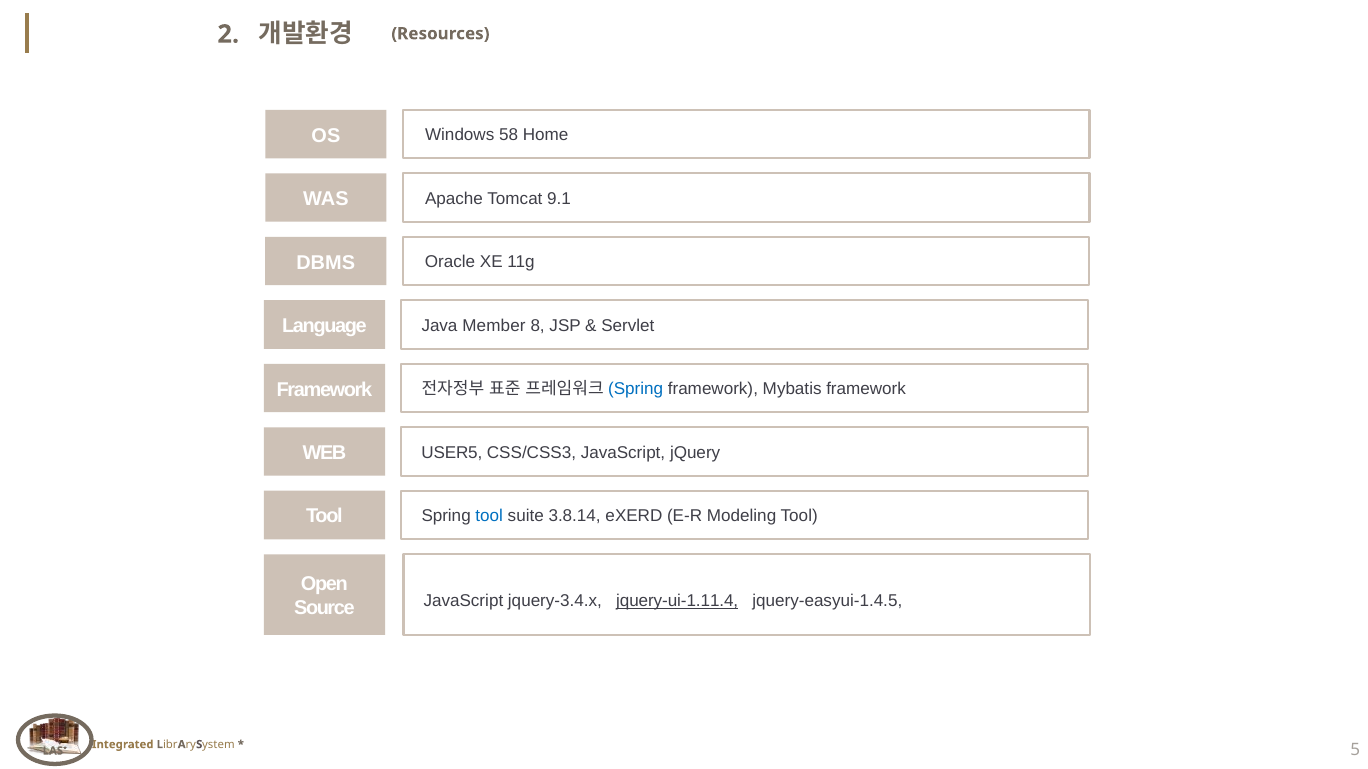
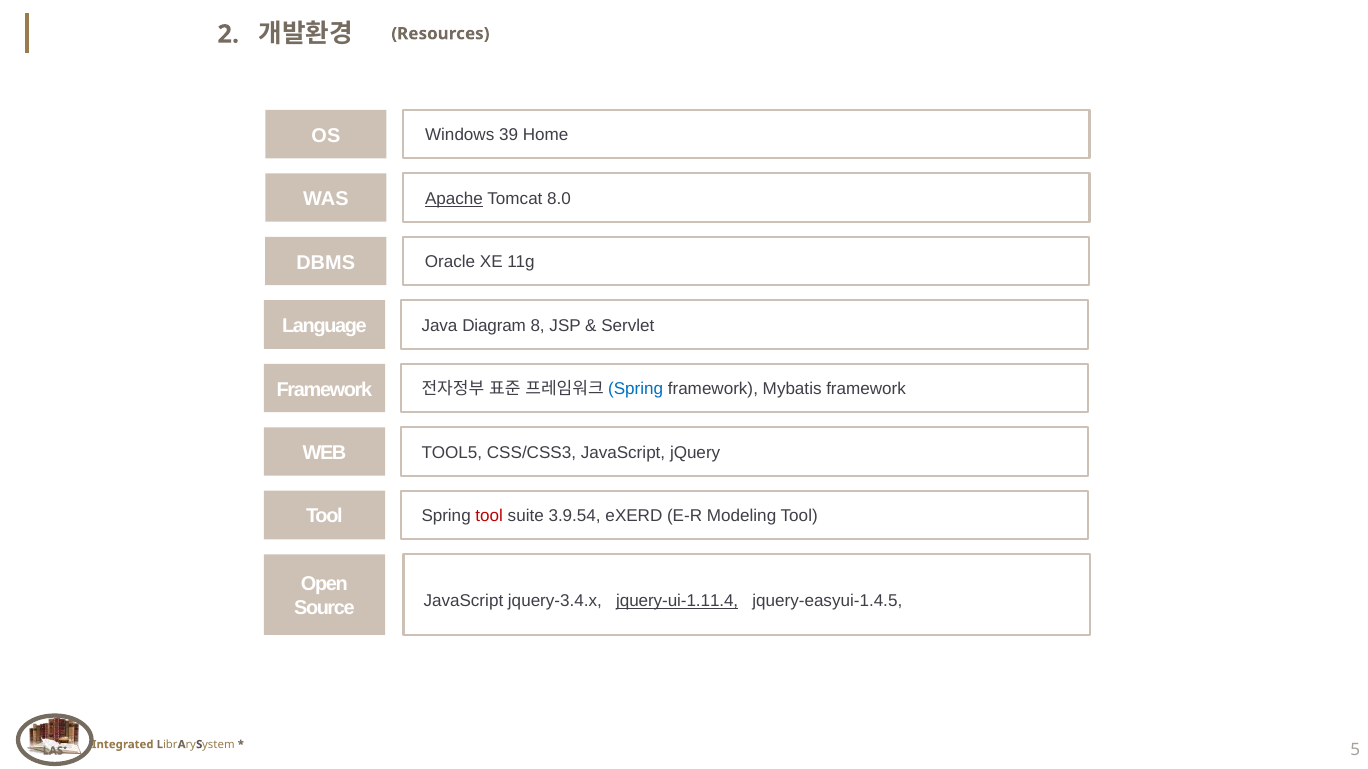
58: 58 -> 39
Apache underline: none -> present
9.1: 9.1 -> 8.0
Member: Member -> Diagram
USER5: USER5 -> TOOL5
tool at (489, 517) colour: blue -> red
3.8.14: 3.8.14 -> 3.9.54
